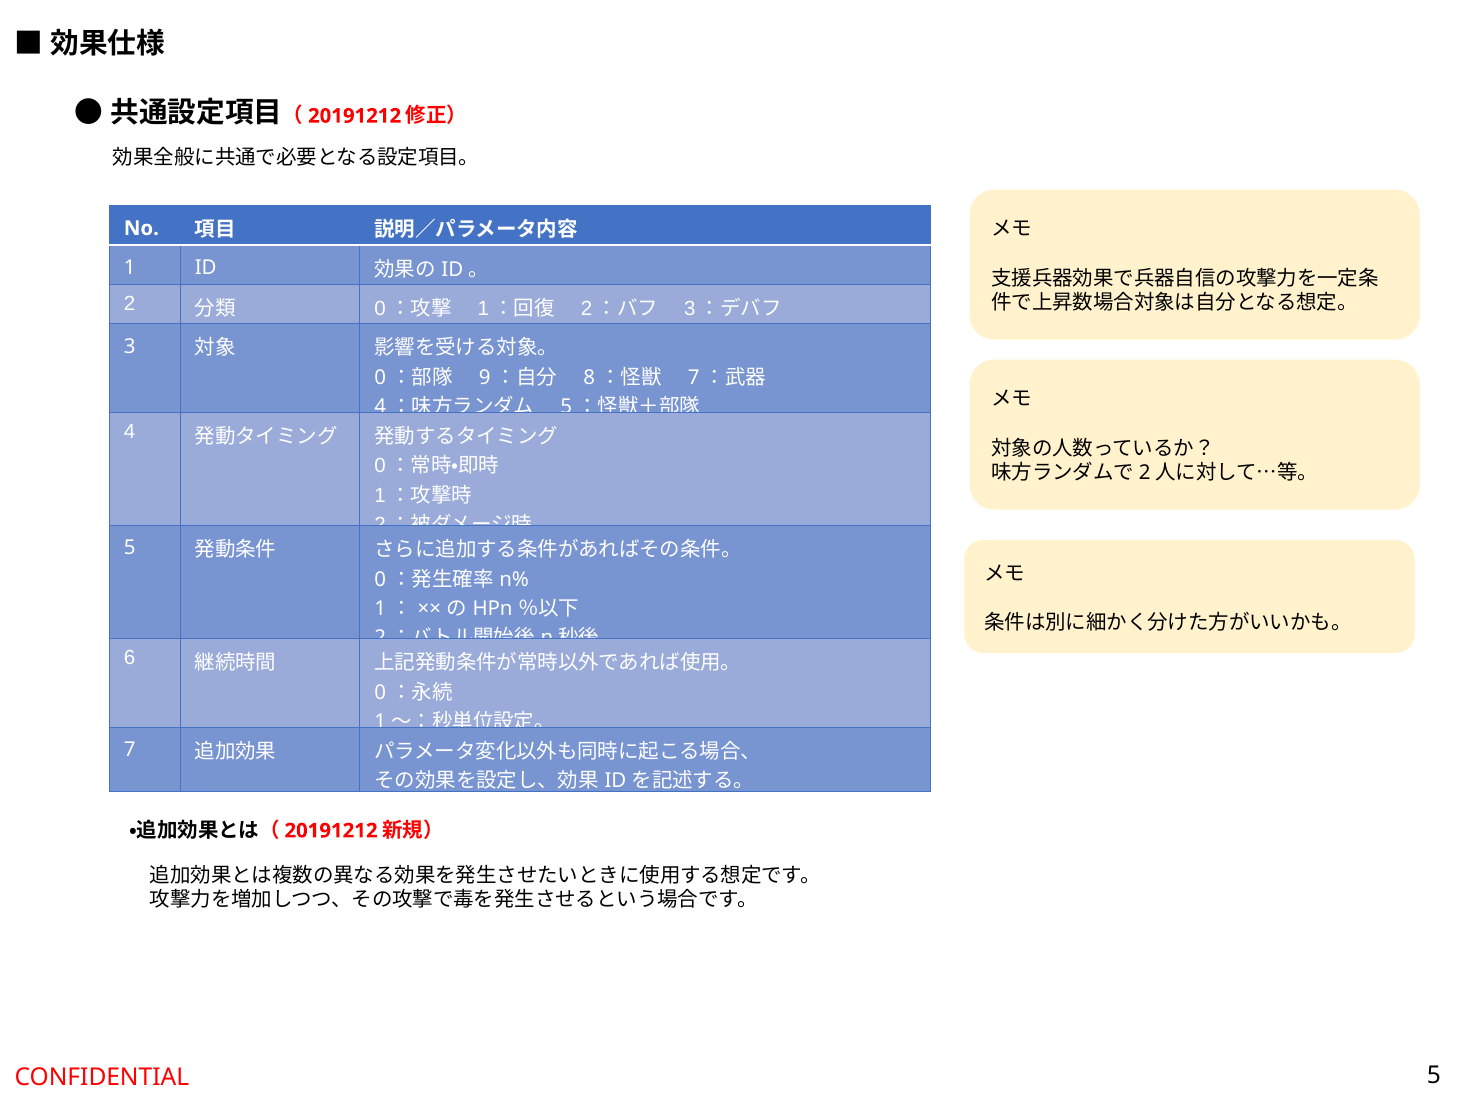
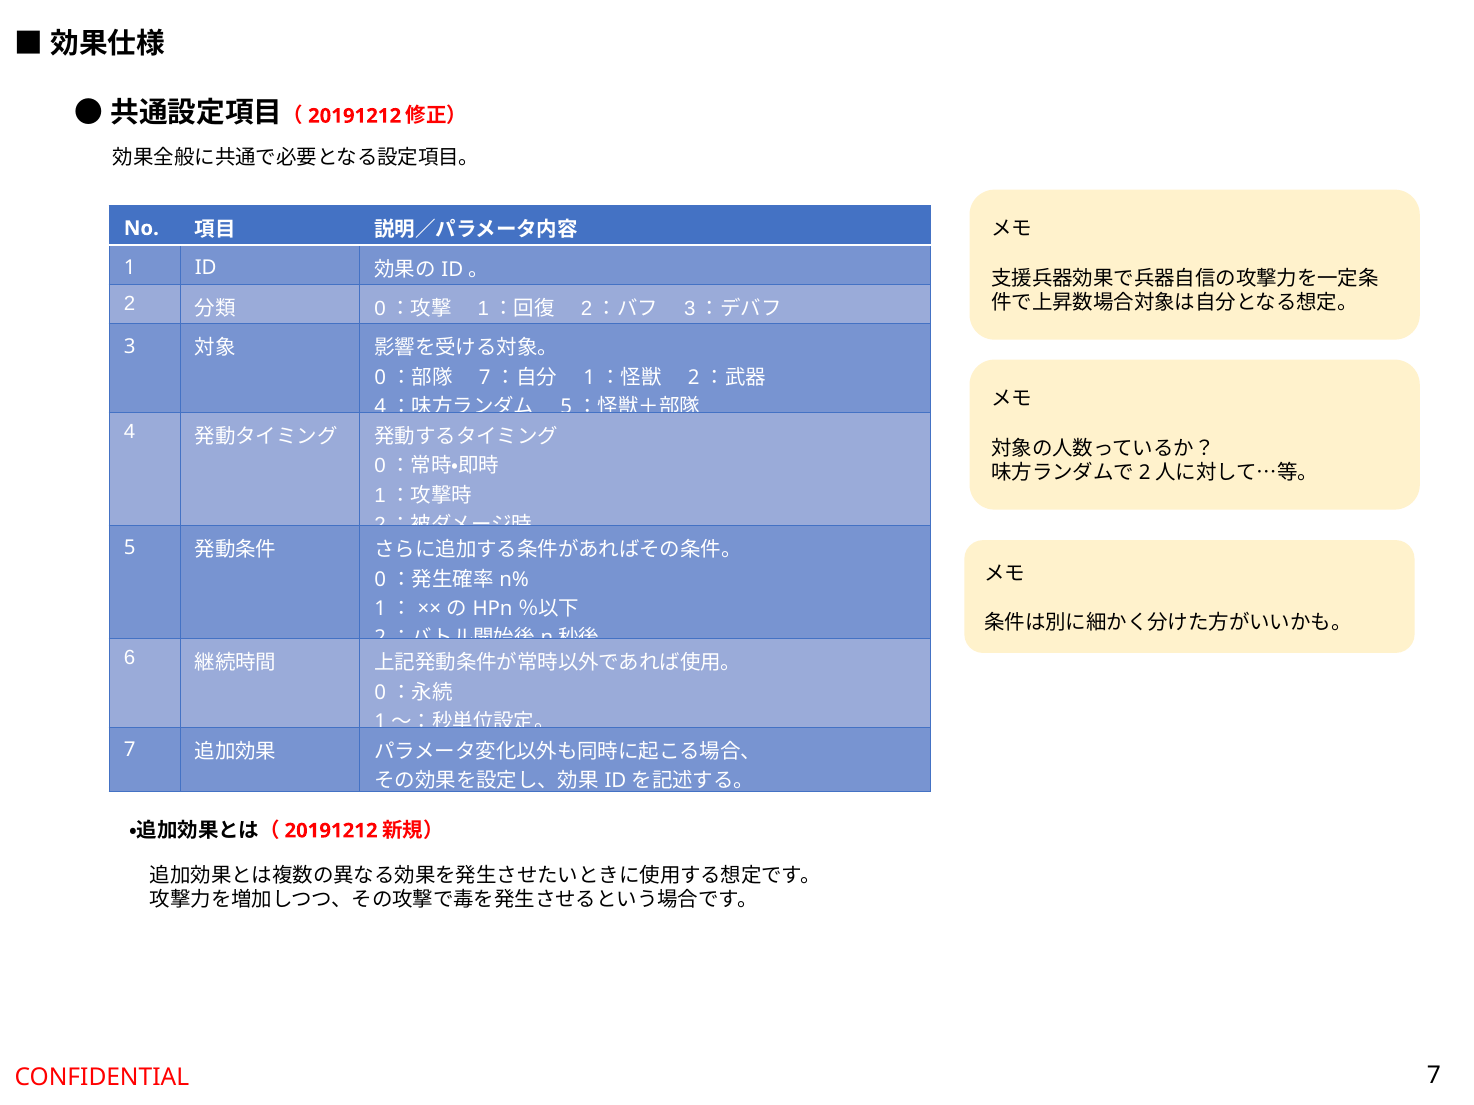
9 at (485, 378): 9 -> 7
8 at (589, 378): 8 -> 1
7 at (694, 378): 7 -> 2
CONFIDENTIAL 5: 5 -> 7
